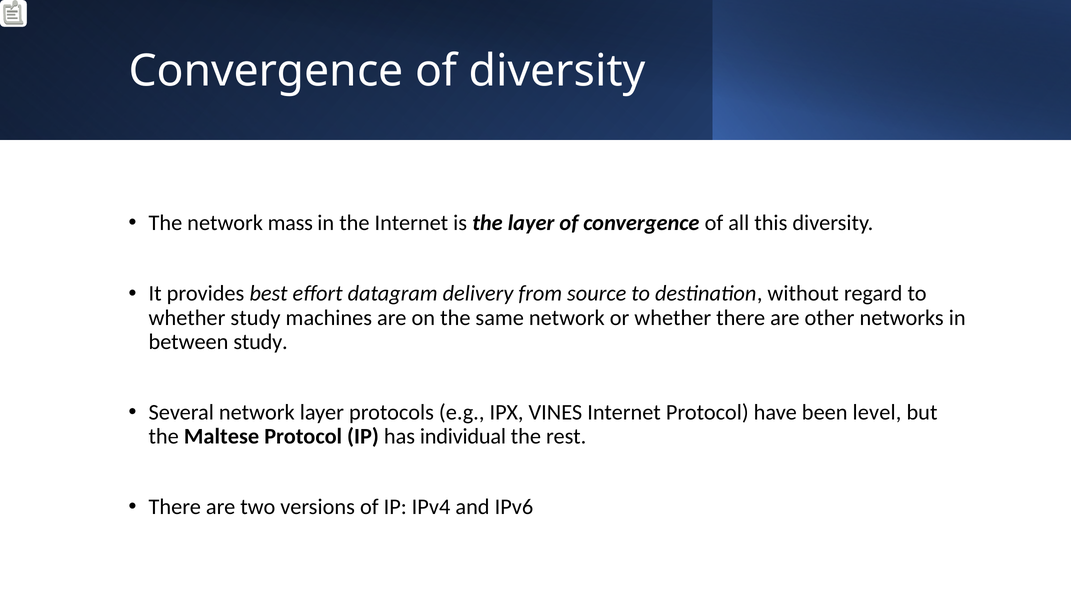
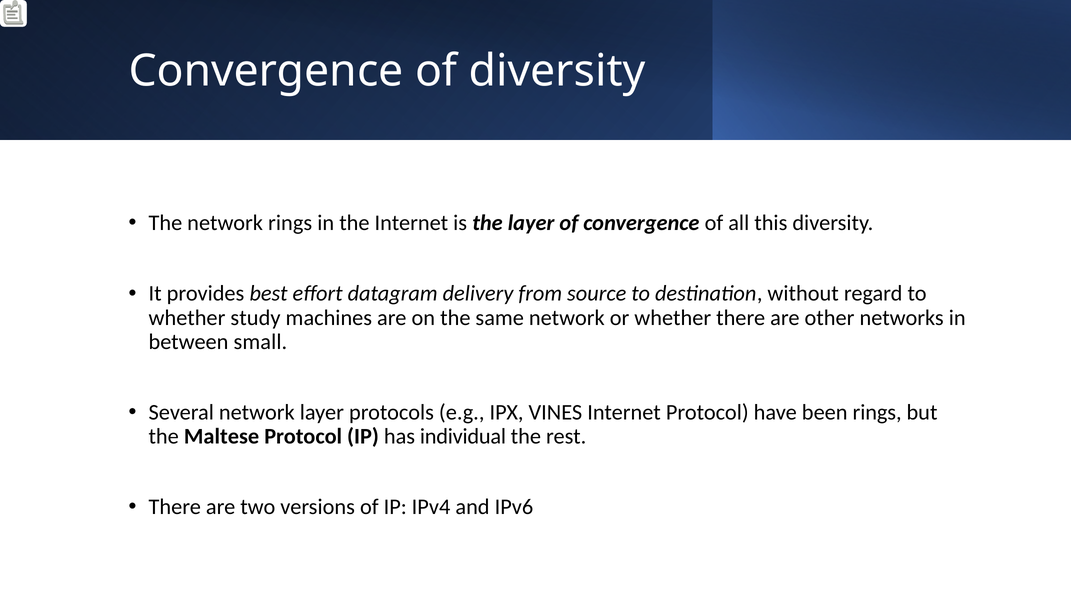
network mass: mass -> rings
between study: study -> small
been level: level -> rings
